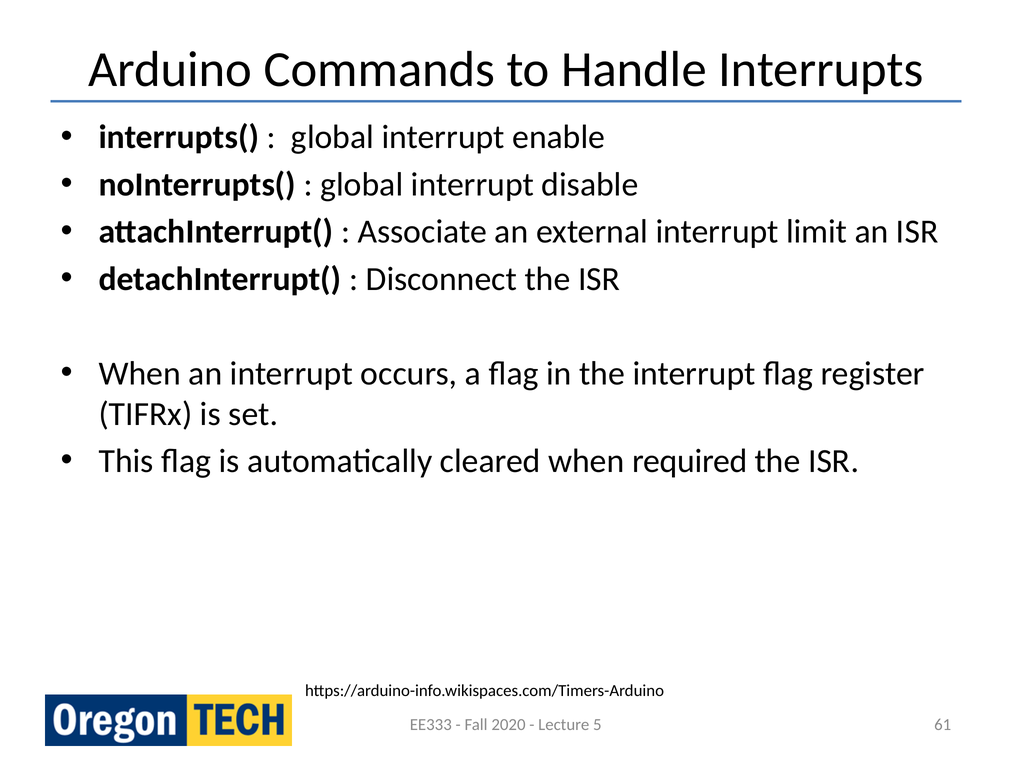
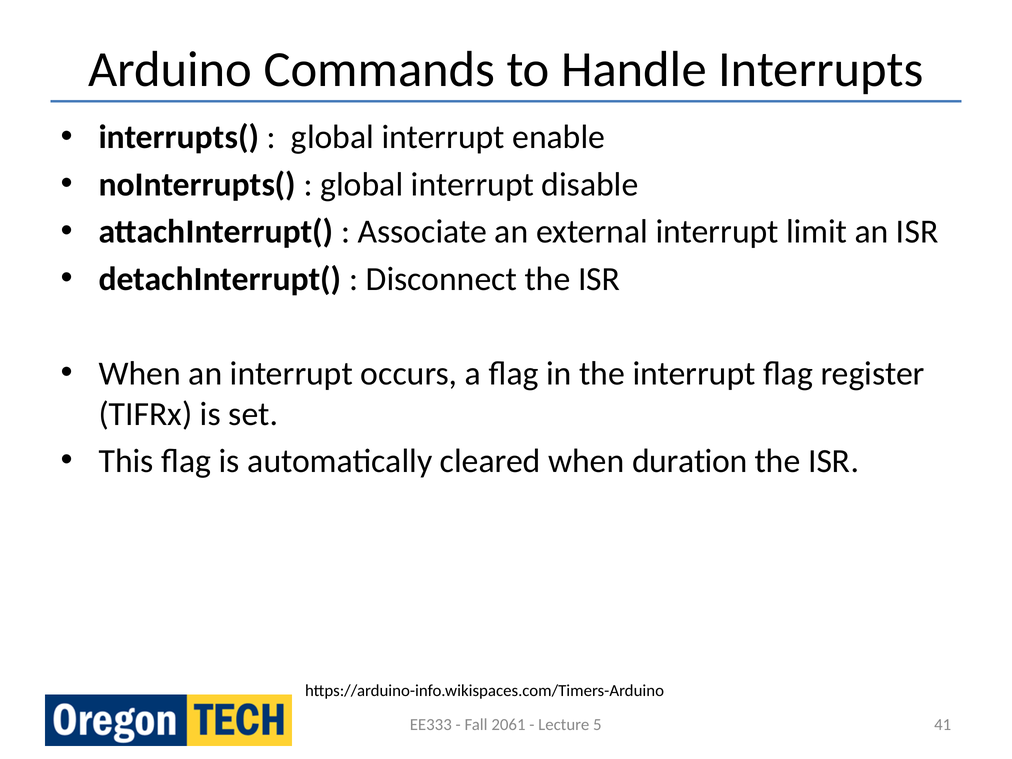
required: required -> duration
2020: 2020 -> 2061
61: 61 -> 41
